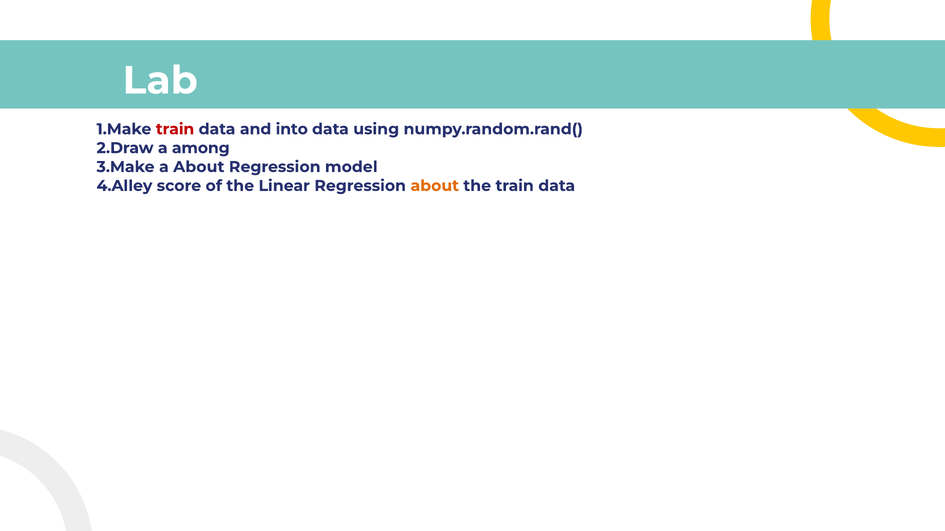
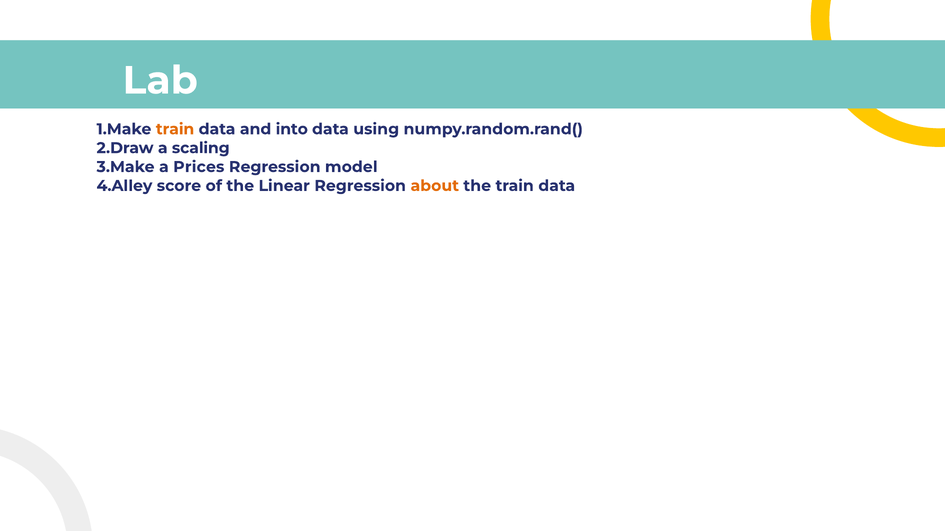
train at (175, 129) colour: red -> orange
among: among -> scaling
a About: About -> Prices
